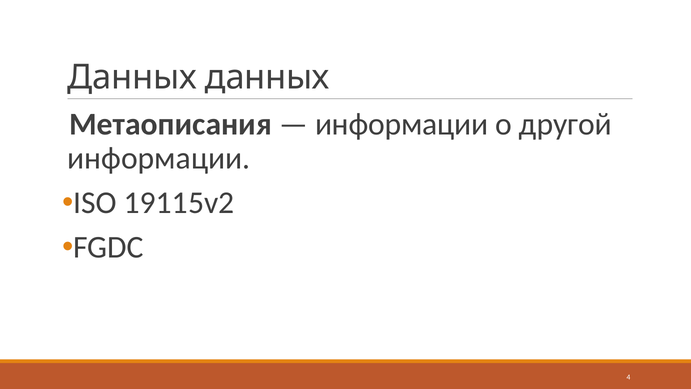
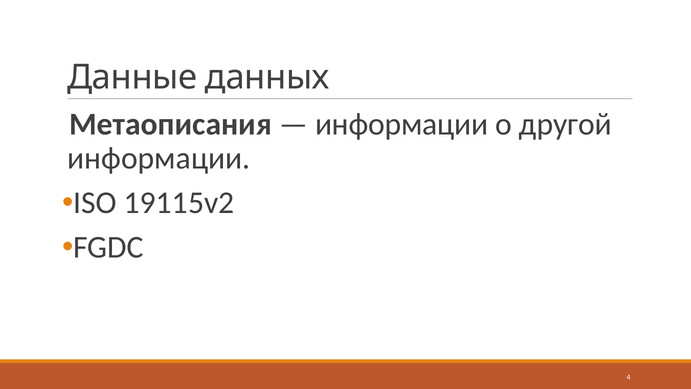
Данных at (132, 77): Данных -> Данные
